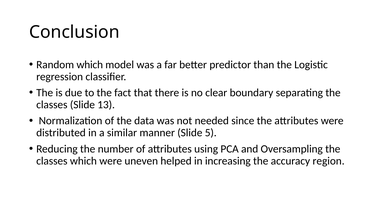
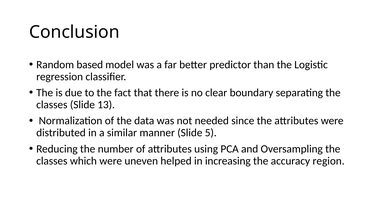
Random which: which -> based
